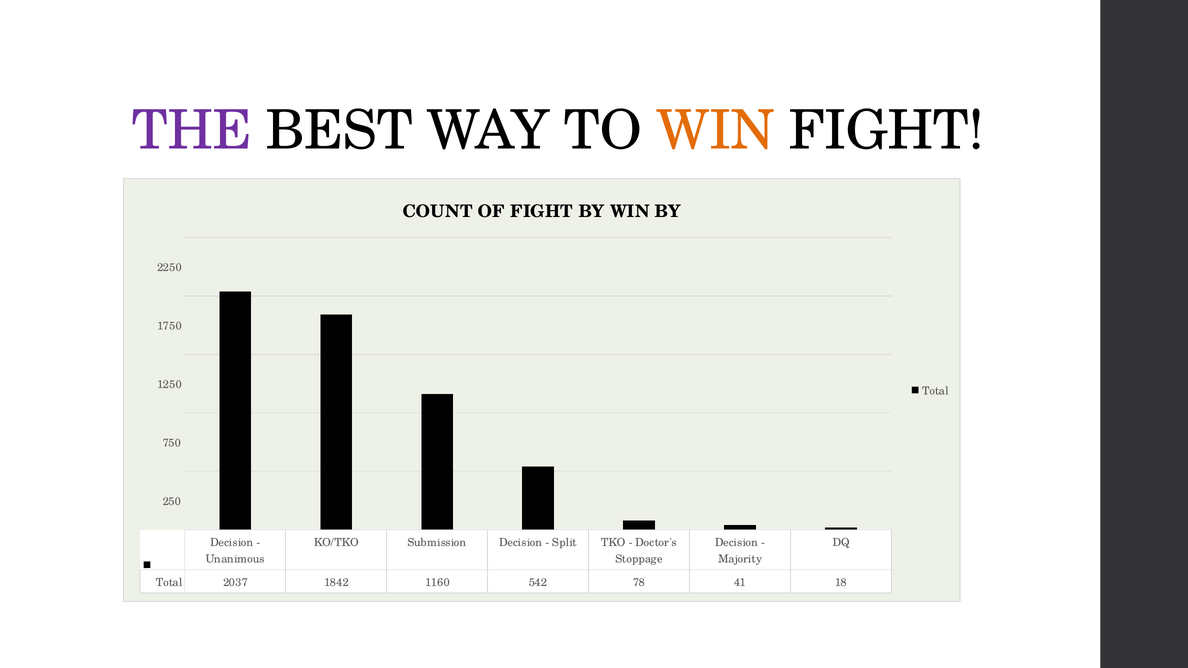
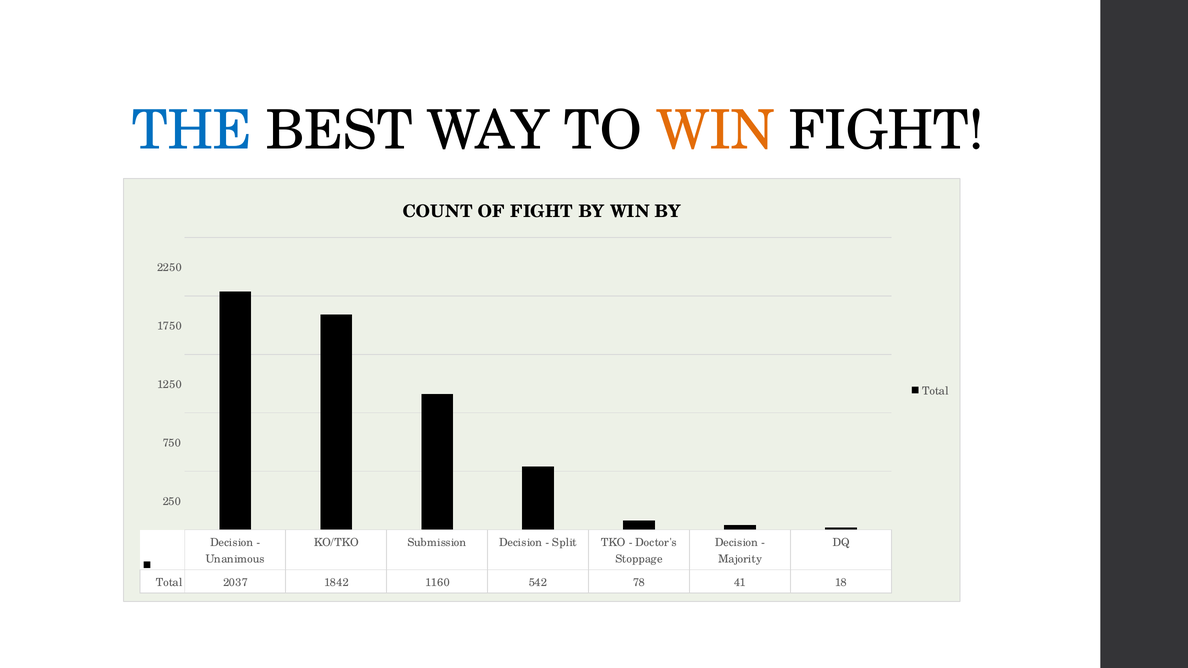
THE colour: purple -> blue
